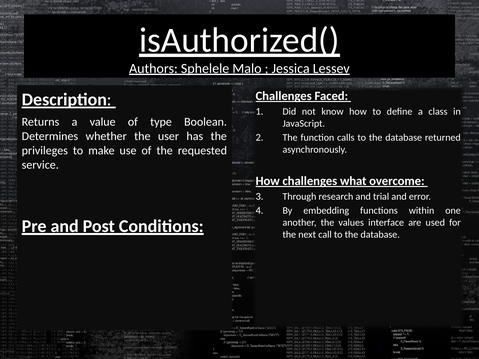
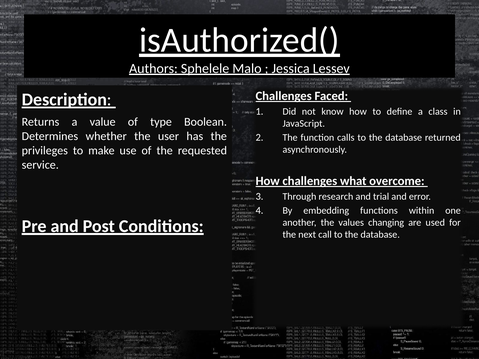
interface: interface -> changing
